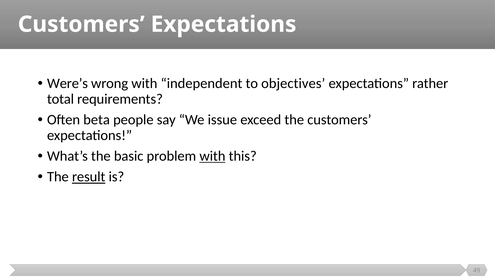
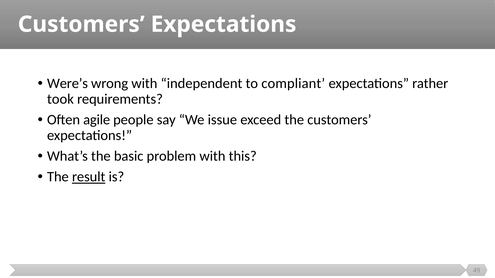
objectives: objectives -> compliant
total: total -> took
beta: beta -> agile
with at (212, 156) underline: present -> none
